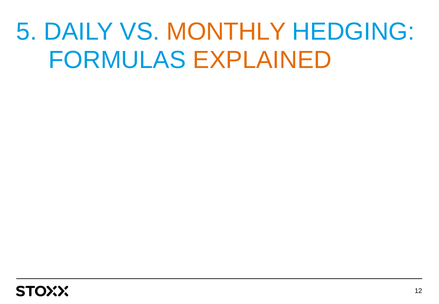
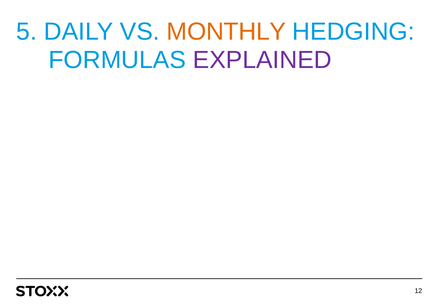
EXPLAINED colour: orange -> purple
